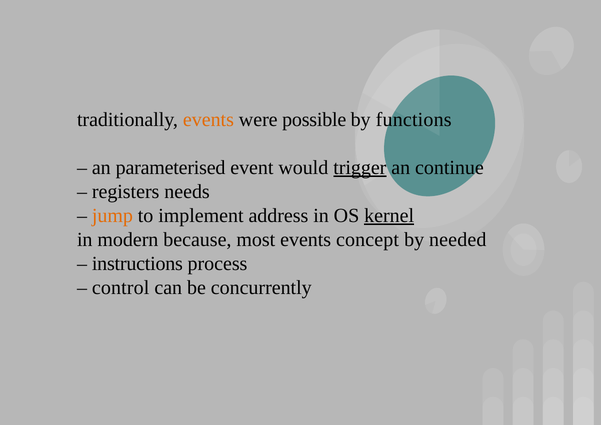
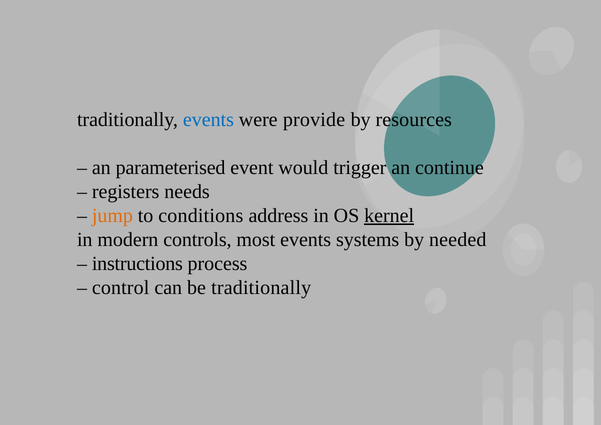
events at (208, 120) colour: orange -> blue
possible: possible -> provide
functions: functions -> resources
trigger underline: present -> none
implement: implement -> conditions
because: because -> controls
concept: concept -> systems
be concurrently: concurrently -> traditionally
